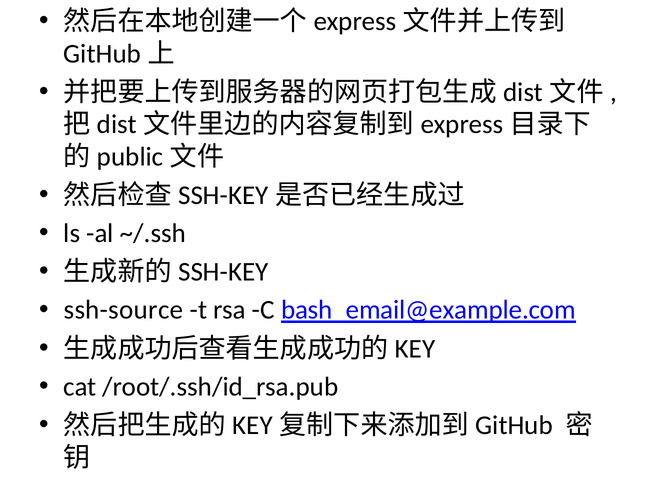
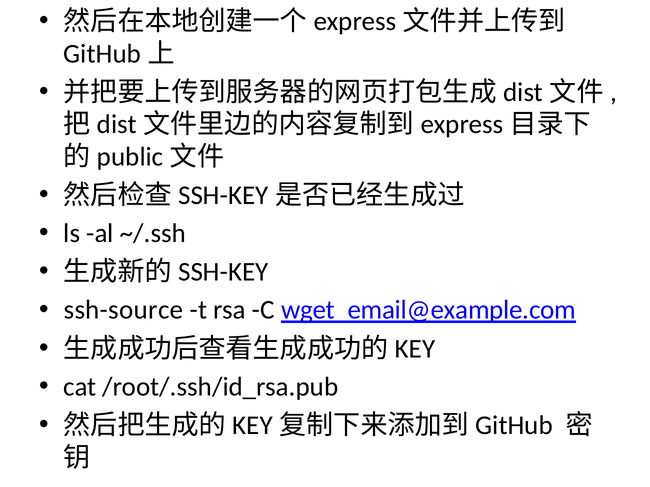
bash_email@example.com: bash_email@example.com -> wget_email@example.com
